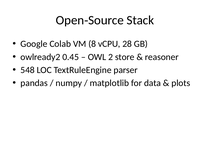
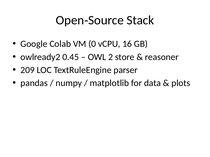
8: 8 -> 0
28: 28 -> 16
548: 548 -> 209
